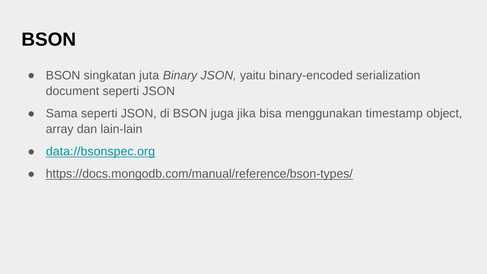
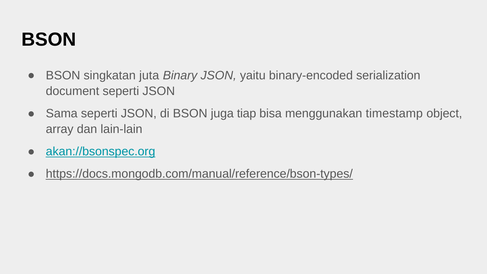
jika: jika -> tiap
data://bsonspec.org: data://bsonspec.org -> akan://bsonspec.org
